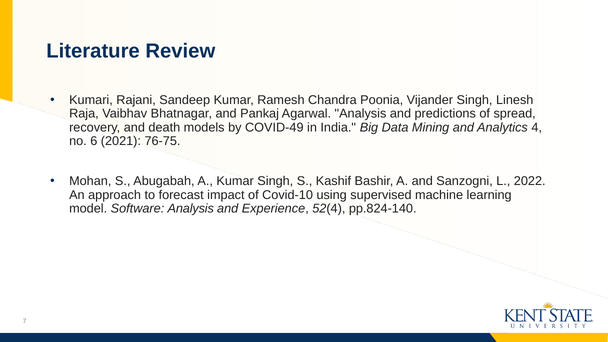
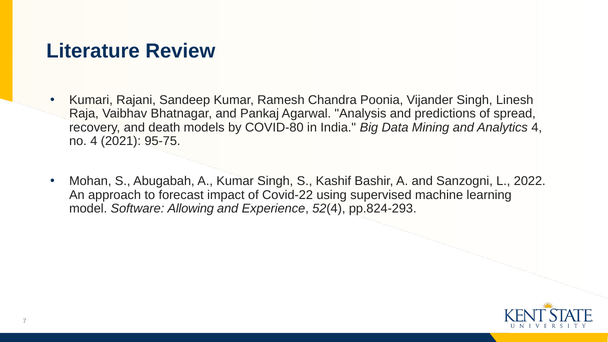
COVID-49: COVID-49 -> COVID-80
no 6: 6 -> 4
76-75: 76-75 -> 95-75
Covid‐10: Covid‐10 -> Covid‐22
Software Analysis: Analysis -> Allowing
pp.824-140: pp.824-140 -> pp.824-293
